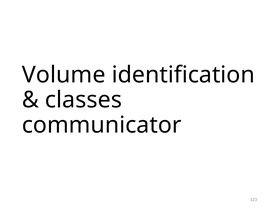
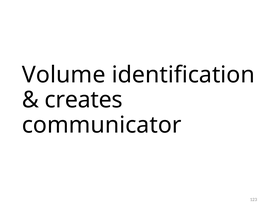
classes: classes -> creates
